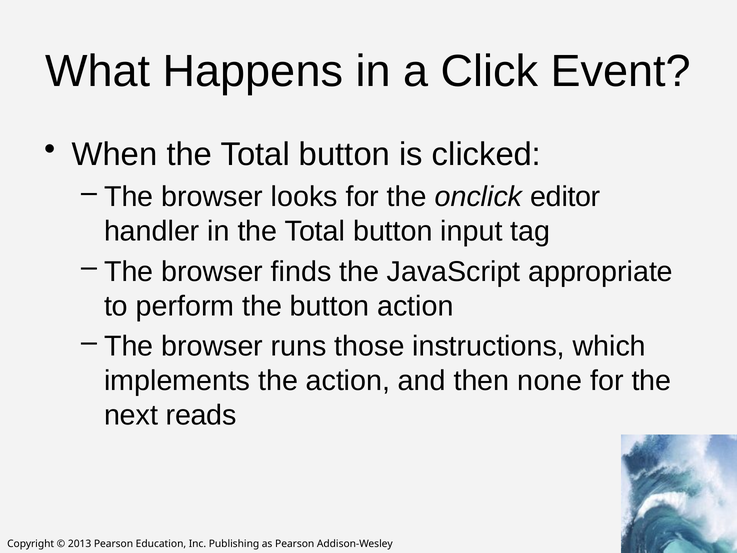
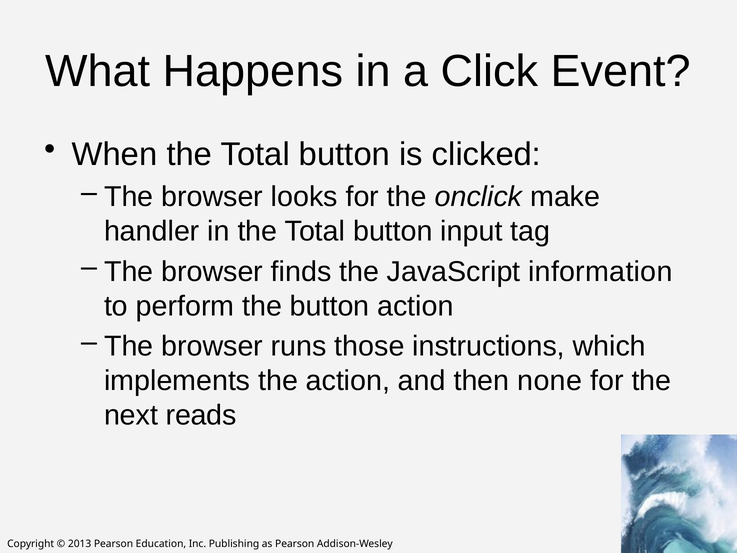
editor: editor -> make
appropriate: appropriate -> information
